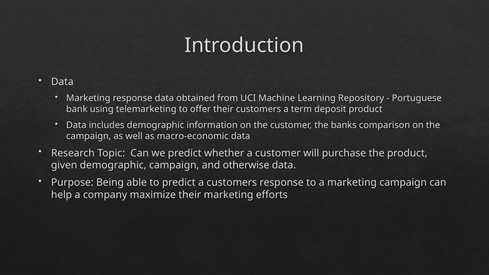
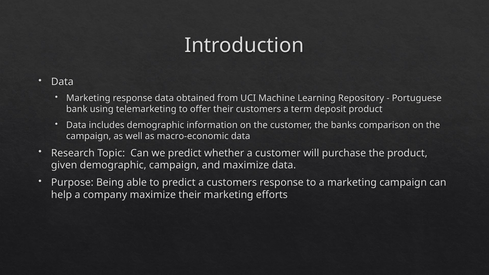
and otherwise: otherwise -> maximize
